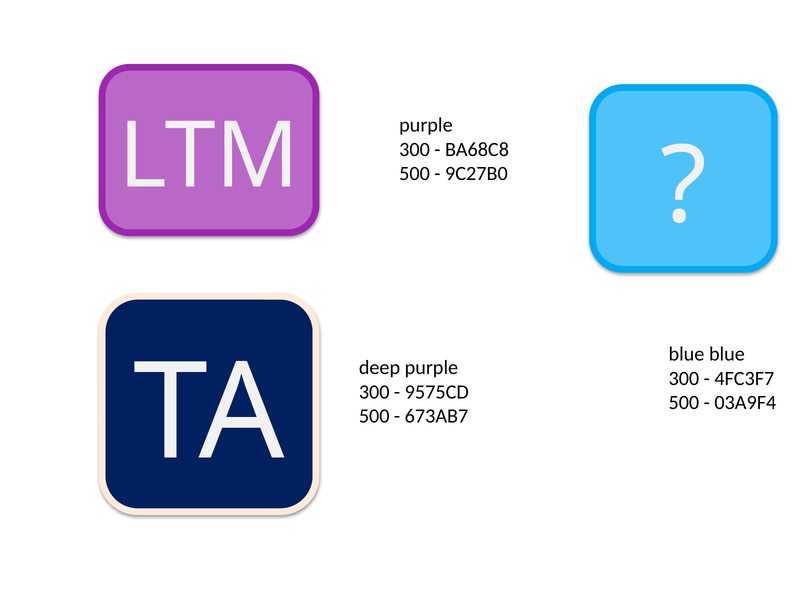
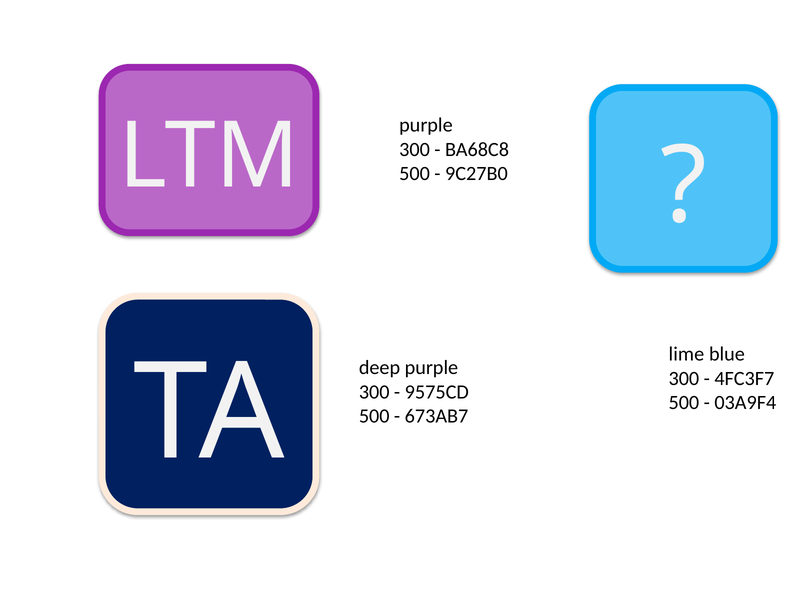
blue at (686, 354): blue -> lime
